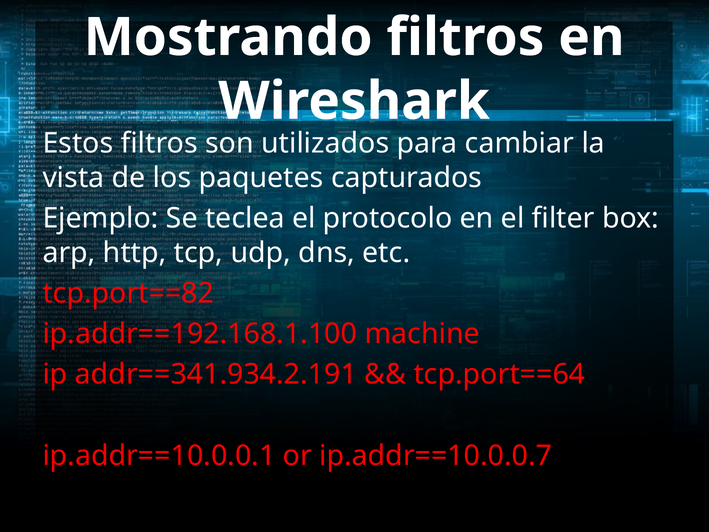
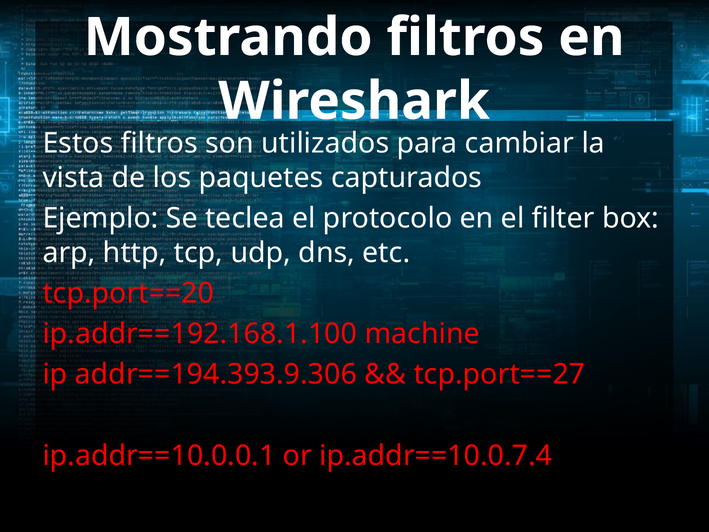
tcp.port==82: tcp.port==82 -> tcp.port==20
addr==341.934.2.191: addr==341.934.2.191 -> addr==194.393.9.306
tcp.port==64: tcp.port==64 -> tcp.port==27
ip.addr==10.0.0.7: ip.addr==10.0.0.7 -> ip.addr==10.0.7.4
